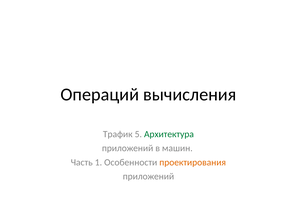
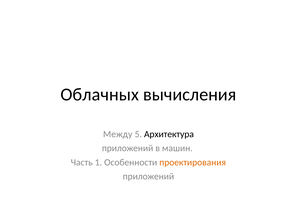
Операций: Операций -> Облачных
Трафик: Трафик -> Между
Архитектура colour: green -> black
